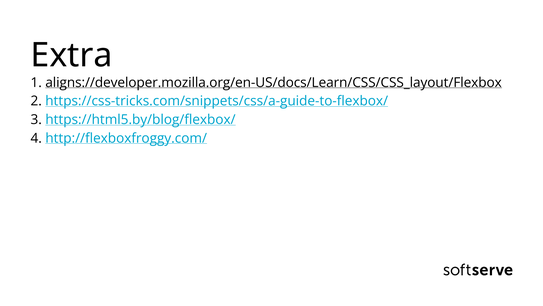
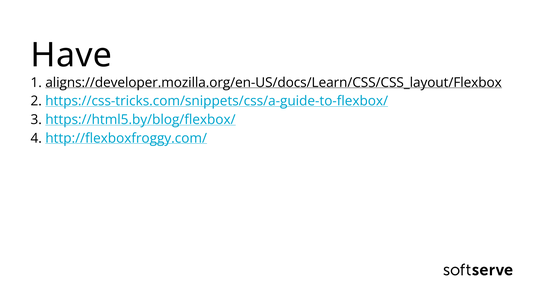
Extra: Extra -> Have
